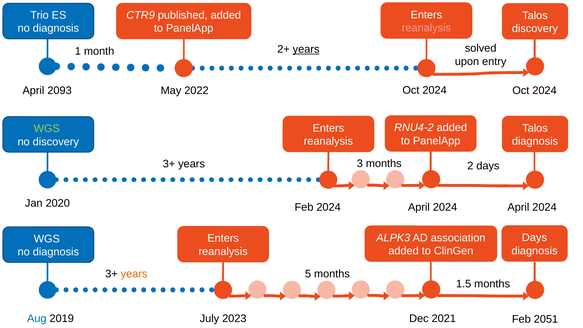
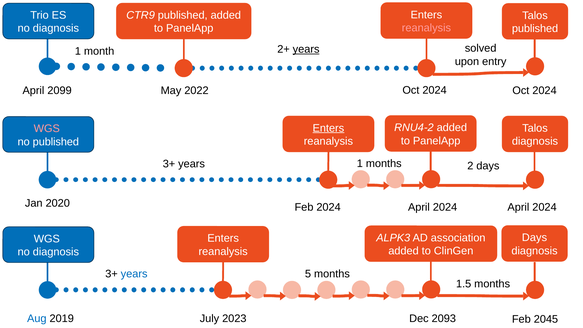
discovery at (535, 29): discovery -> published
2093: 2093 -> 2099
Enters at (328, 128) underline: none -> present
WGS at (47, 129) colour: light green -> pink
no discovery: discovery -> published
years 3: 3 -> 1
years at (134, 274) colour: orange -> blue
2021: 2021 -> 2093
2051: 2051 -> 2045
